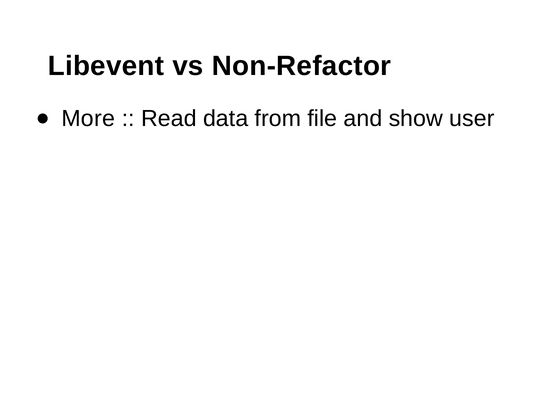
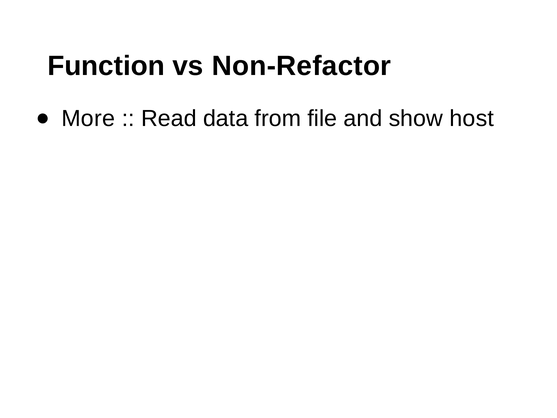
Libevent: Libevent -> Function
user: user -> host
